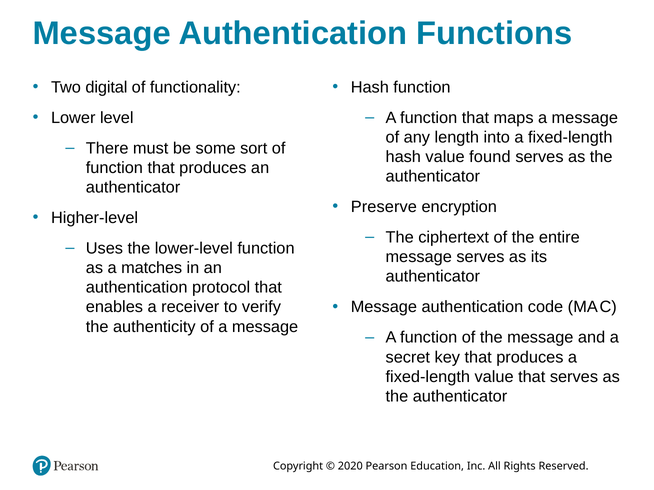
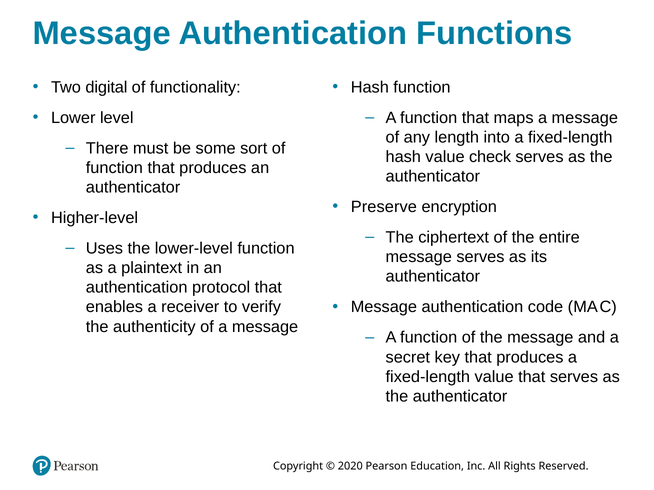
found: found -> check
matches: matches -> plaintext
